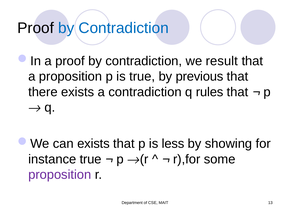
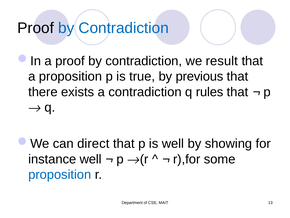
can exists: exists -> direct
is less: less -> well
instance true: true -> well
proposition at (60, 174) colour: purple -> blue
